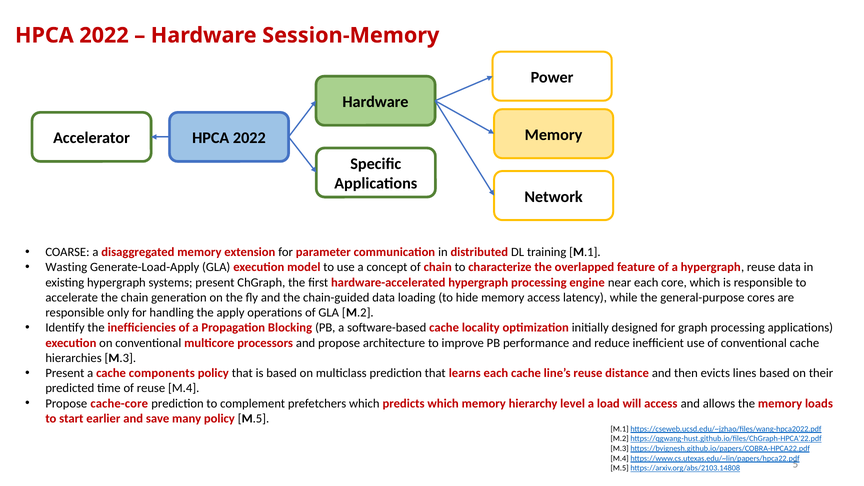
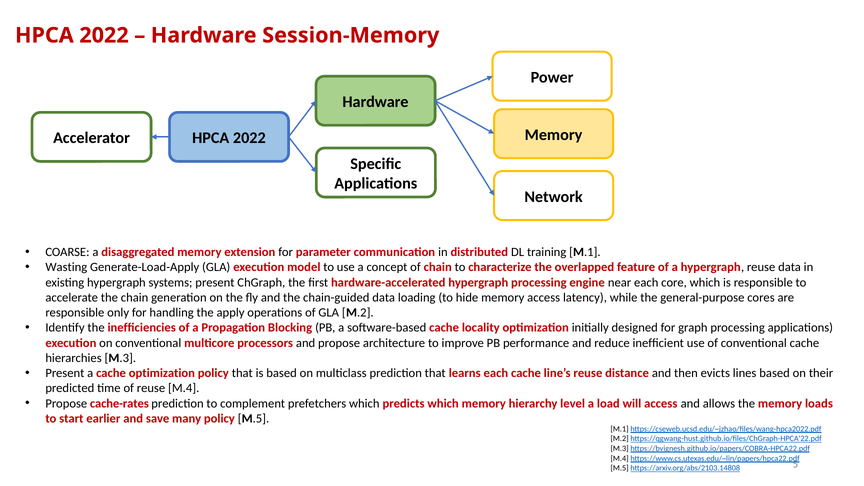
cache components: components -> optimization
cache-core: cache-core -> cache-rates
